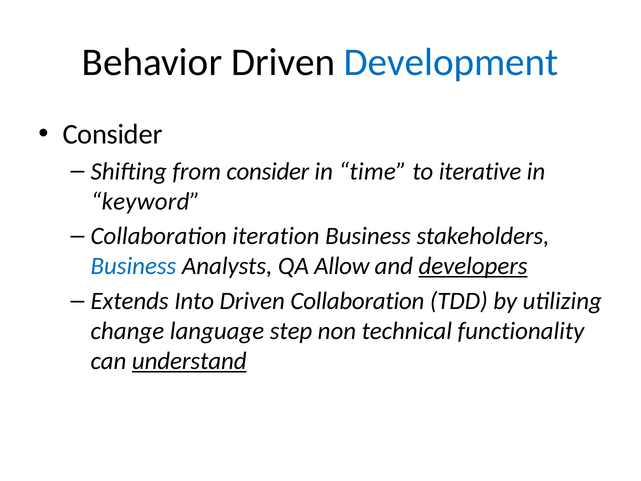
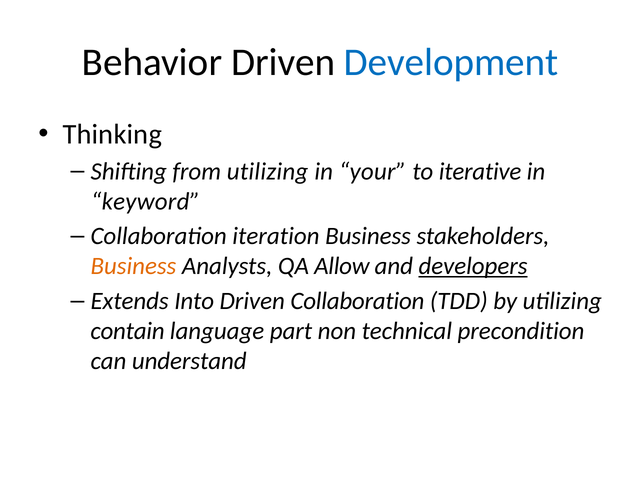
Consider at (112, 134): Consider -> Thinking
from consider: consider -> utilizing
time: time -> your
Business at (133, 266) colour: blue -> orange
change: change -> contain
step: step -> part
functionality: functionality -> precondition
understand underline: present -> none
